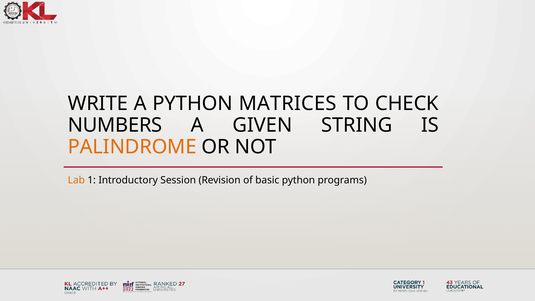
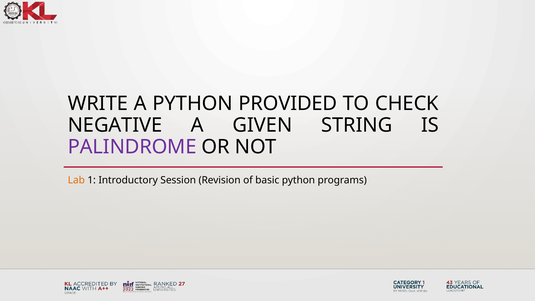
MATRICES: MATRICES -> PROVIDED
NUMBERS: NUMBERS -> NEGATIVE
PALINDROME colour: orange -> purple
